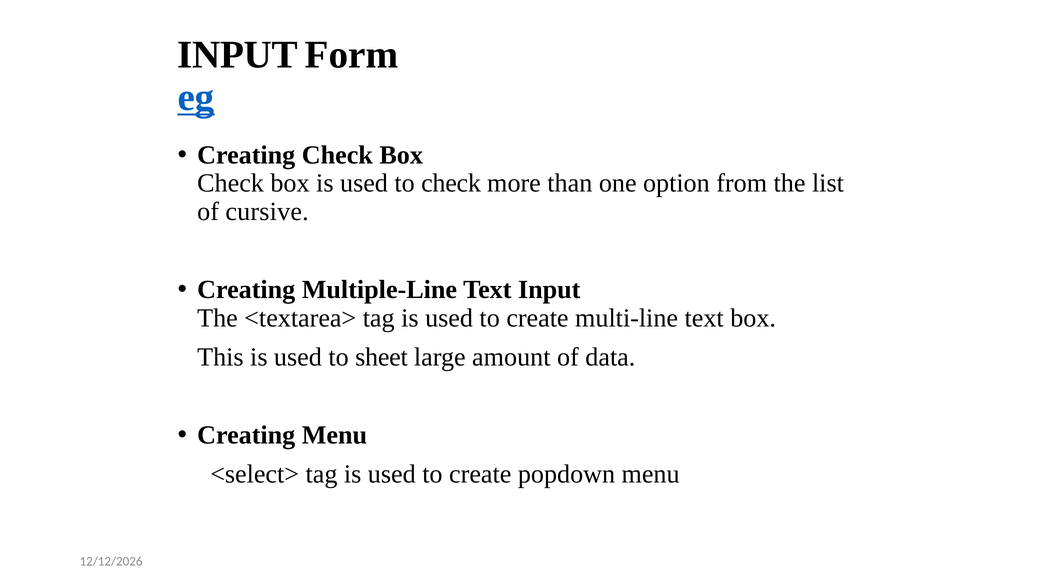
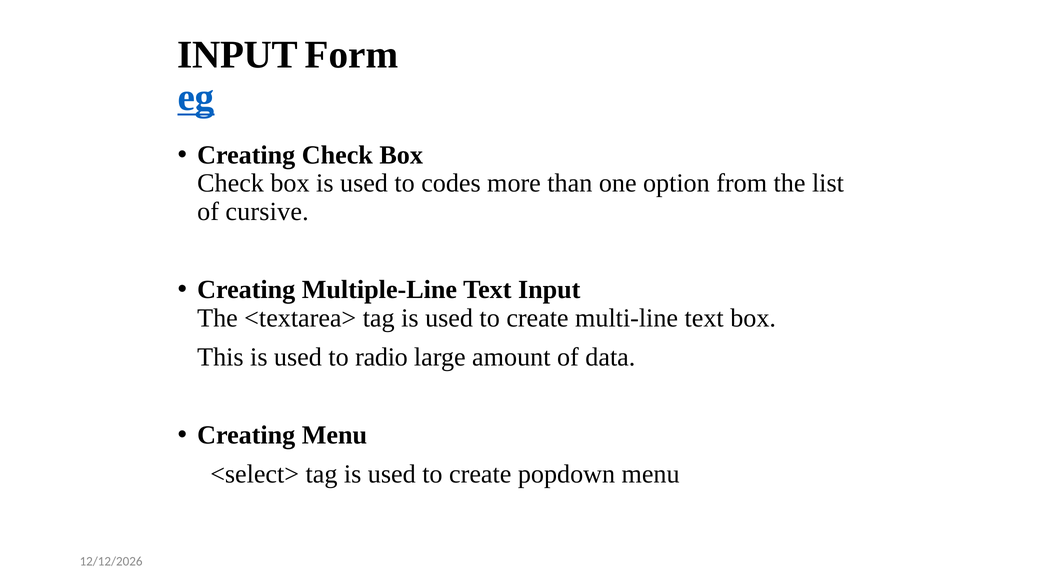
to check: check -> codes
sheet: sheet -> radio
